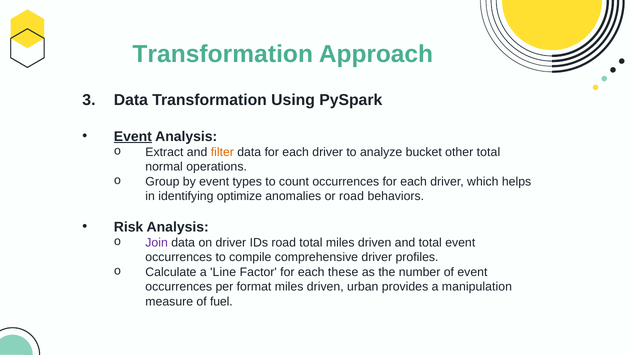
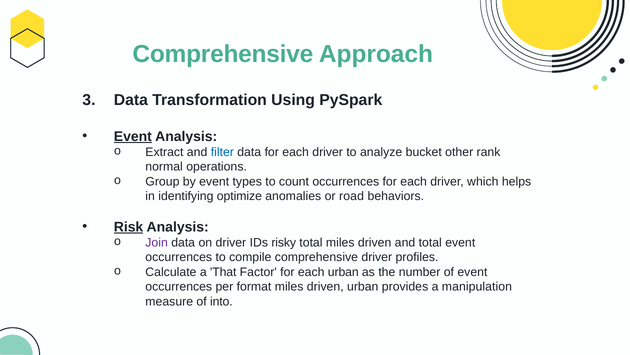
Transformation at (223, 54): Transformation -> Comprehensive
filter colour: orange -> blue
other total: total -> rank
Risk underline: none -> present
IDs road: road -> risky
Line: Line -> That
each these: these -> urban
fuel: fuel -> into
